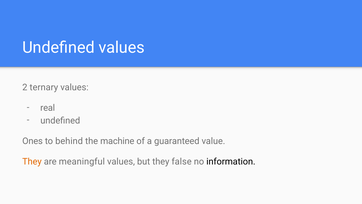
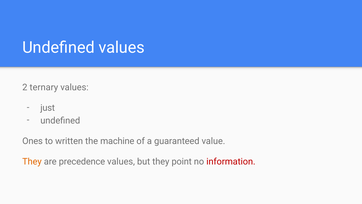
real: real -> just
behind: behind -> written
meaningful: meaningful -> precedence
false: false -> point
information colour: black -> red
